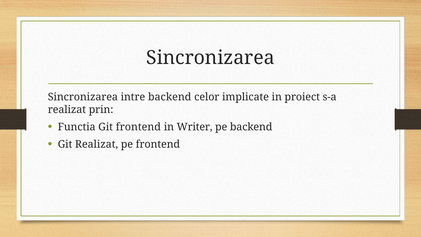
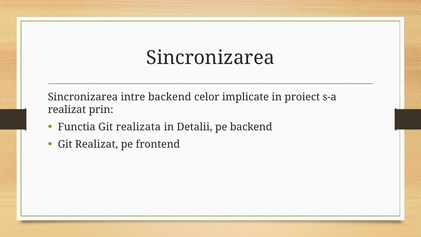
Git frontend: frontend -> realizata
Writer: Writer -> Detalii
